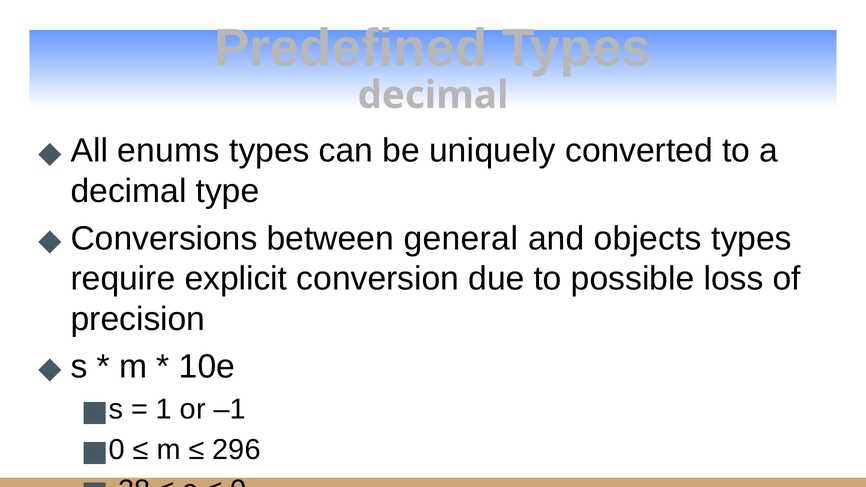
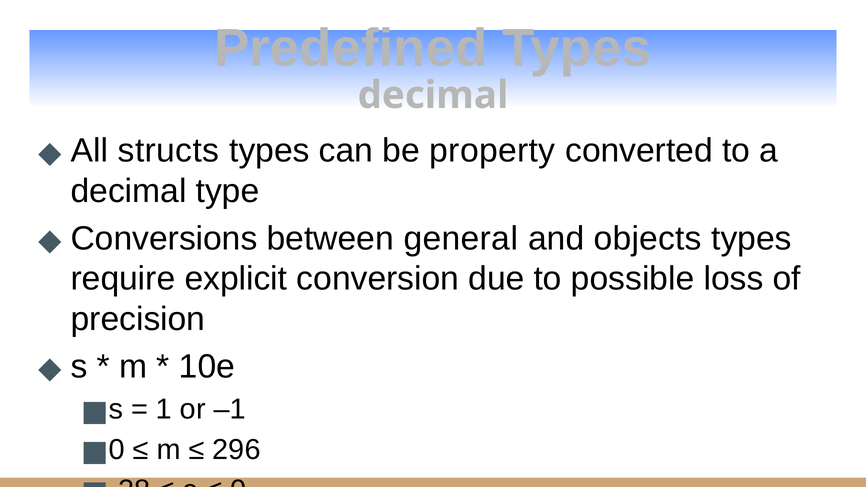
enums: enums -> structs
uniquely: uniquely -> property
